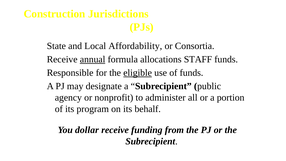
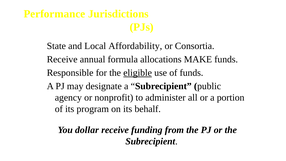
Construction: Construction -> Performance
annual underline: present -> none
STAFF: STAFF -> MAKE
